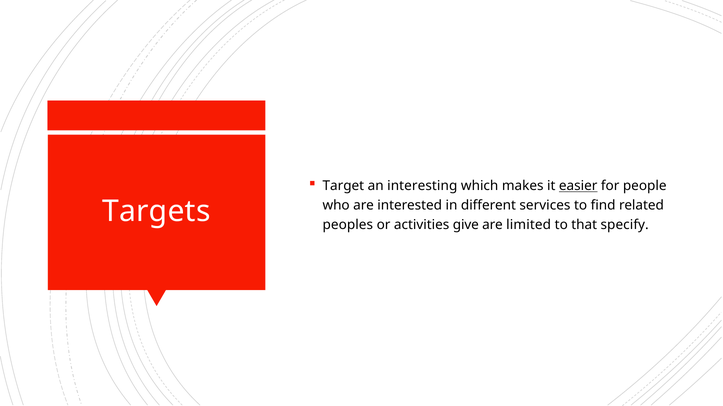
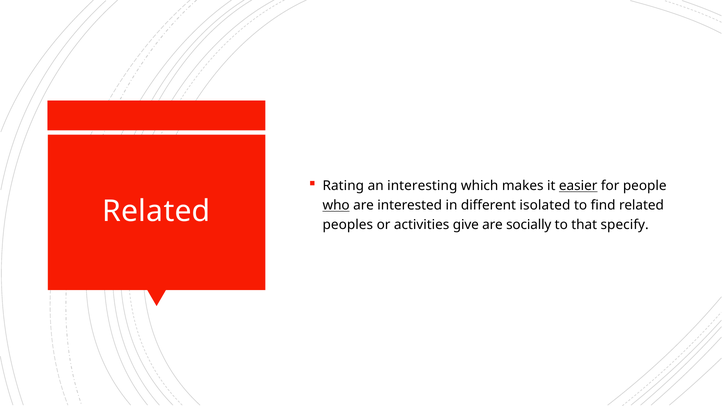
Target: Target -> Rating
who underline: none -> present
services: services -> isolated
Targets at (156, 211): Targets -> Related
limited: limited -> socially
